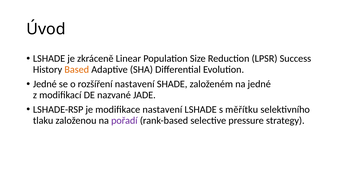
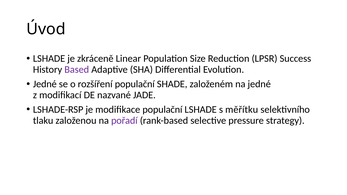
Based colour: orange -> purple
rozšíření nastavení: nastavení -> populační
modifikace nastavení: nastavení -> populační
